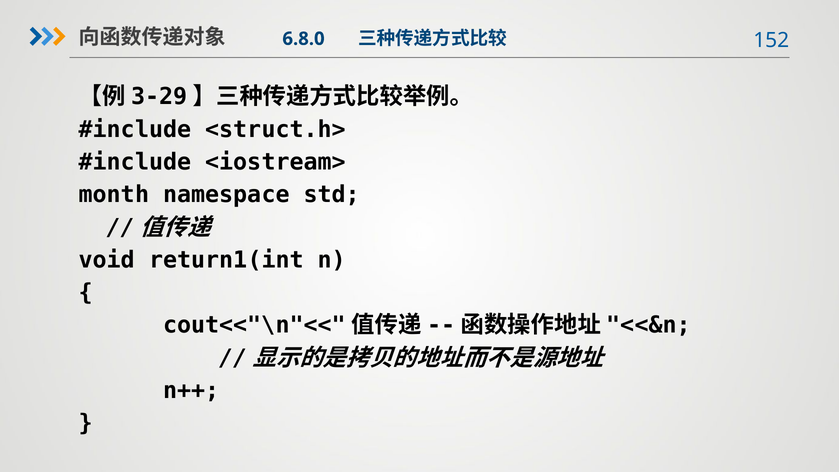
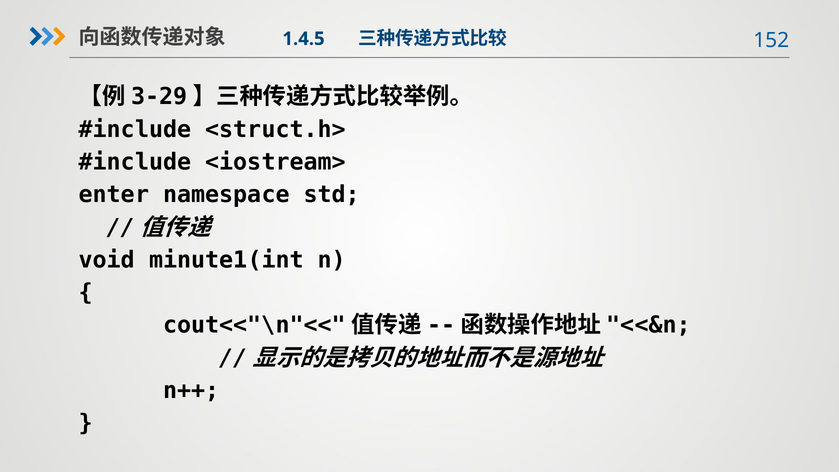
6.8.0: 6.8.0 -> 1.4.5
month: month -> enter
return1(int: return1(int -> minute1(int
